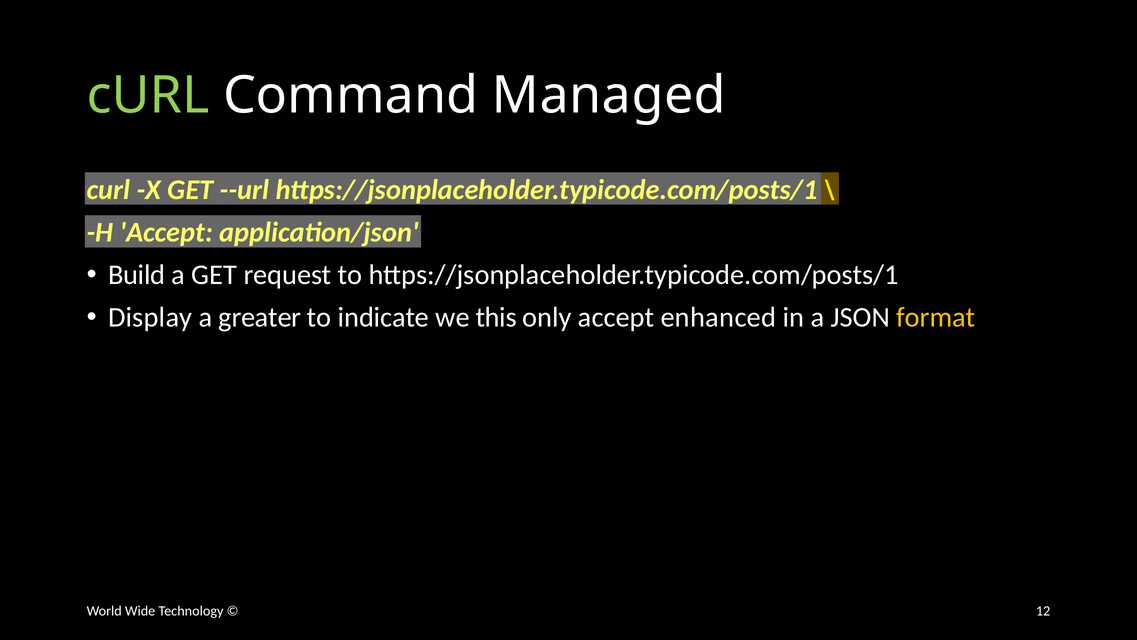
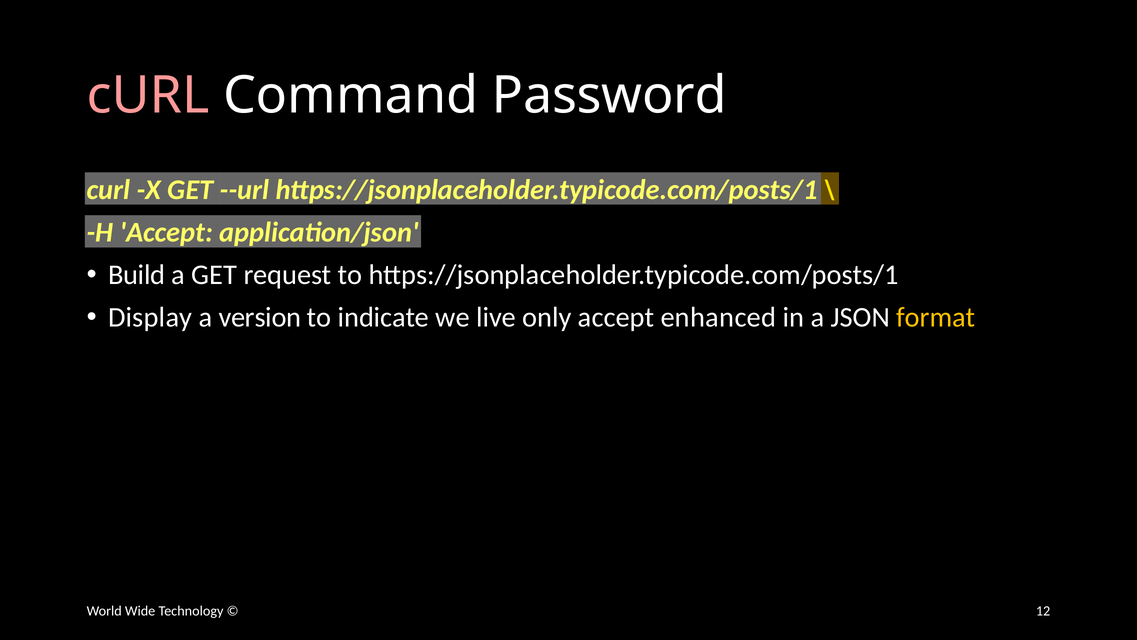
cURL at (148, 96) colour: light green -> pink
Managed: Managed -> Password
greater: greater -> version
this: this -> live
